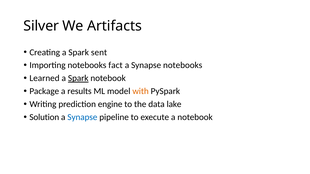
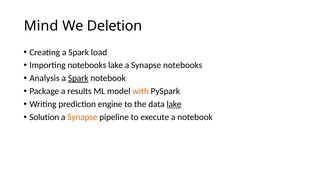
Silver: Silver -> Mind
Artifacts: Artifacts -> Deletion
sent: sent -> load
notebooks fact: fact -> lake
Learned: Learned -> Analysis
lake at (174, 104) underline: none -> present
Synapse at (82, 117) colour: blue -> orange
